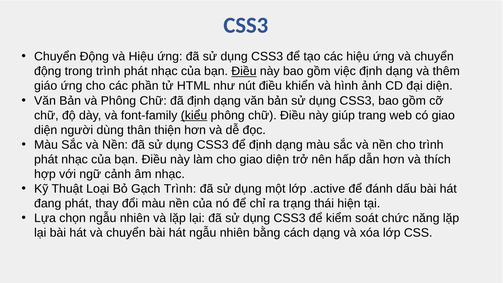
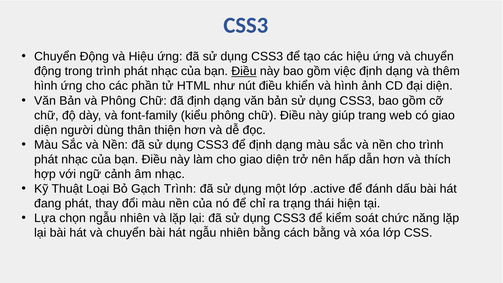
giáo at (46, 86): giáo -> hình
kiểu underline: present -> none
cách dạng: dạng -> bằng
